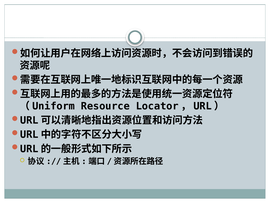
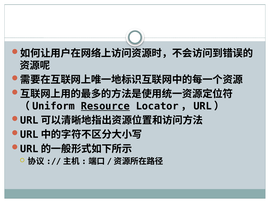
Resource underline: none -> present
